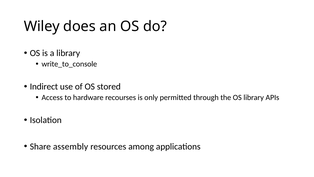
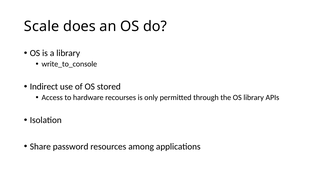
Wiley: Wiley -> Scale
assembly: assembly -> password
